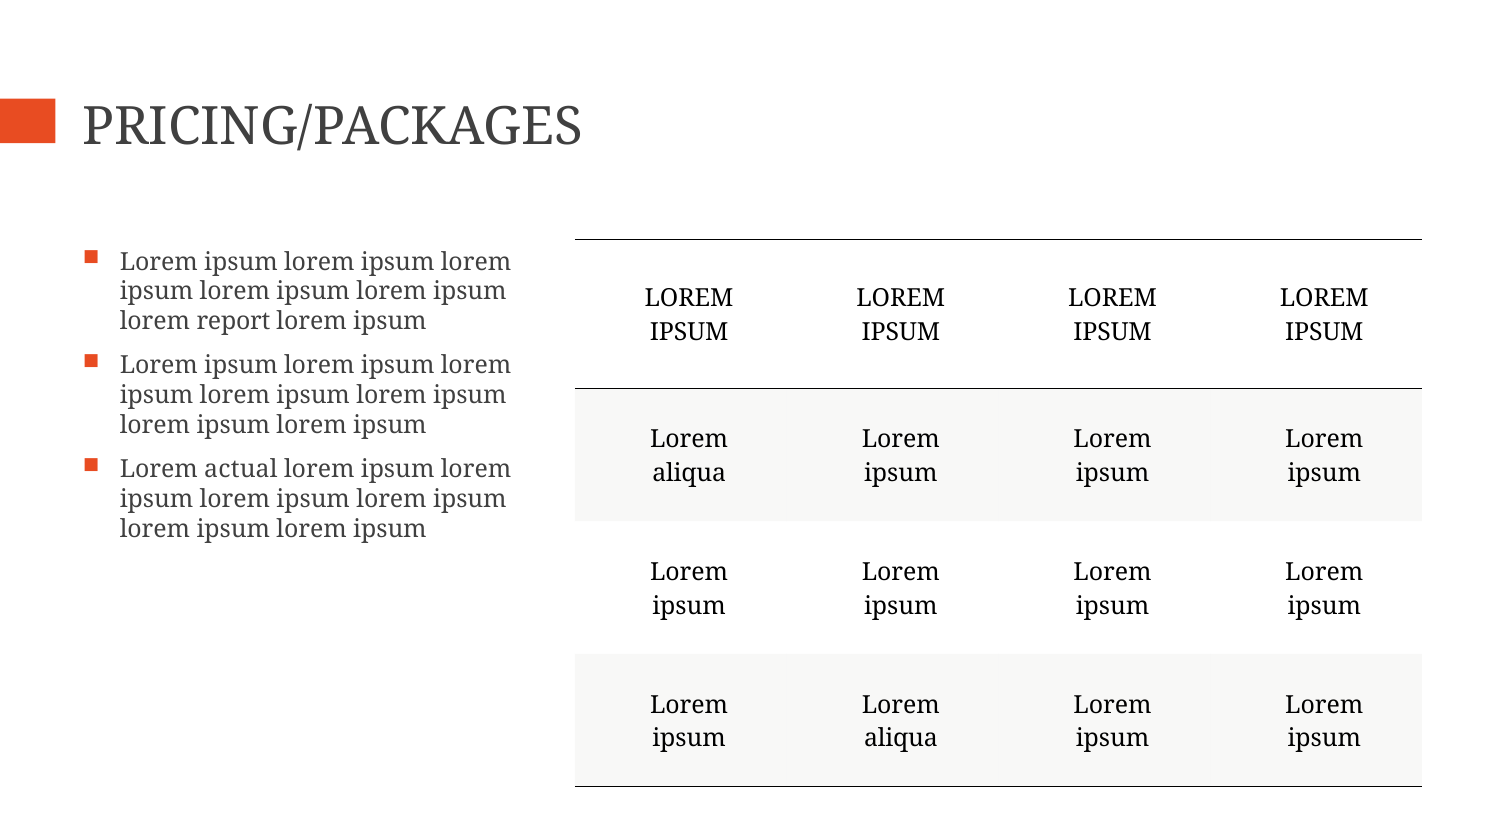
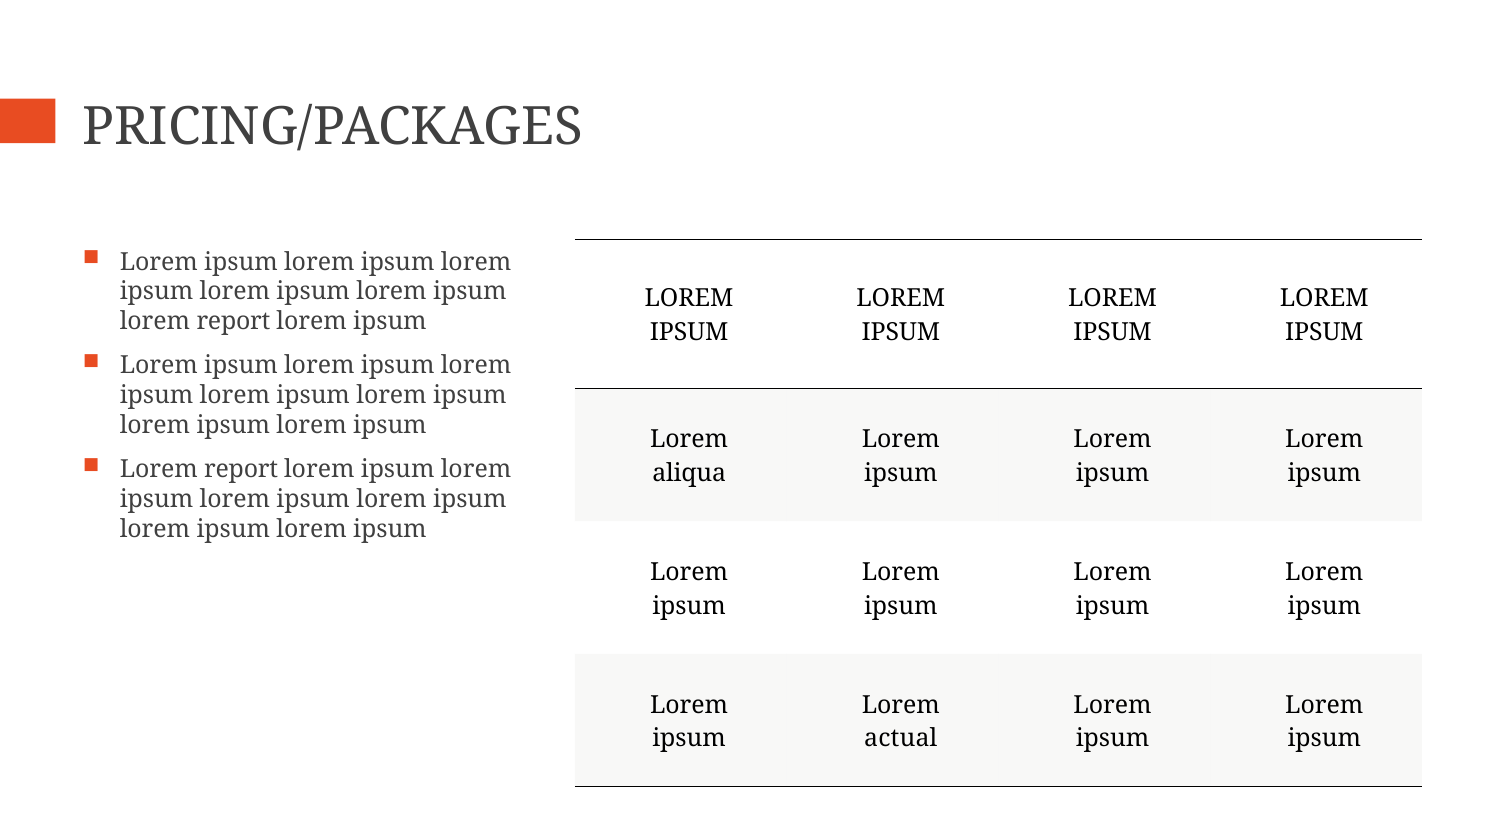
actual at (241, 470): actual -> report
aliqua at (901, 738): aliqua -> actual
